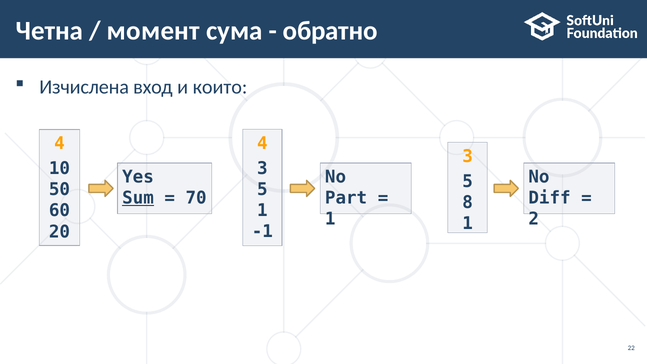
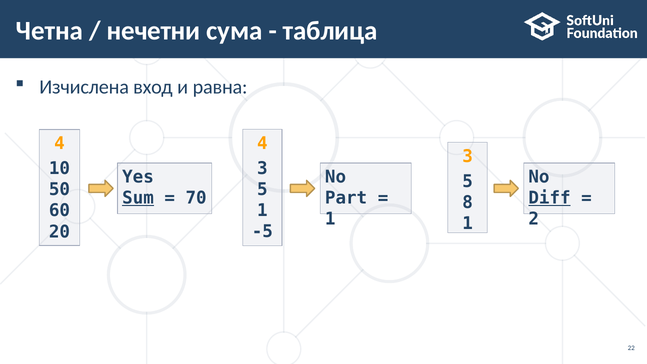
момент: момент -> нечетни
обратно: обратно -> таблица
които: които -> равна
Diff underline: none -> present
-1: -1 -> -5
